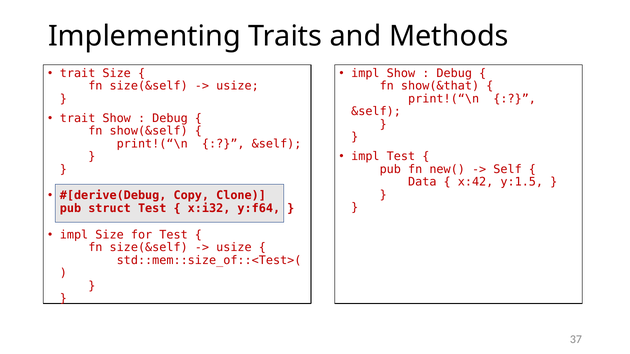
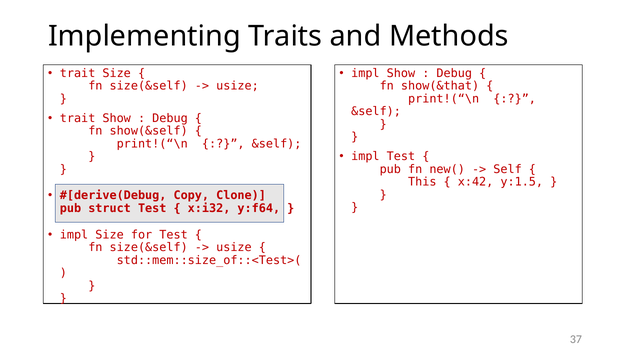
Data: Data -> This
